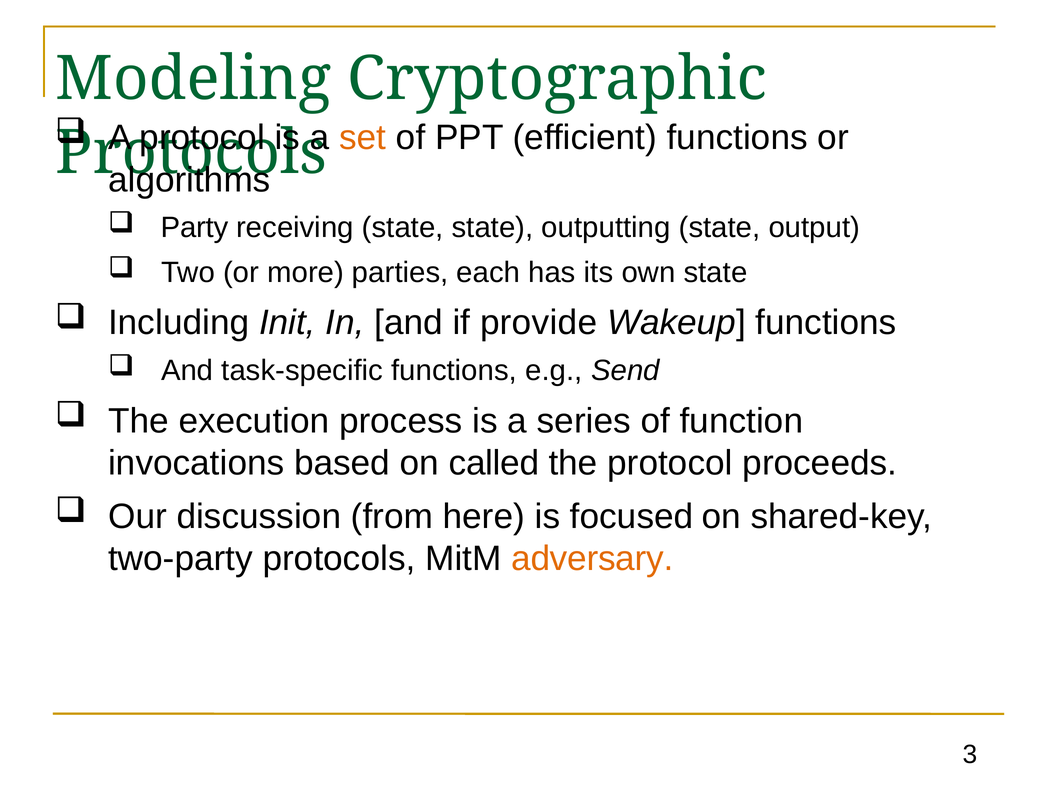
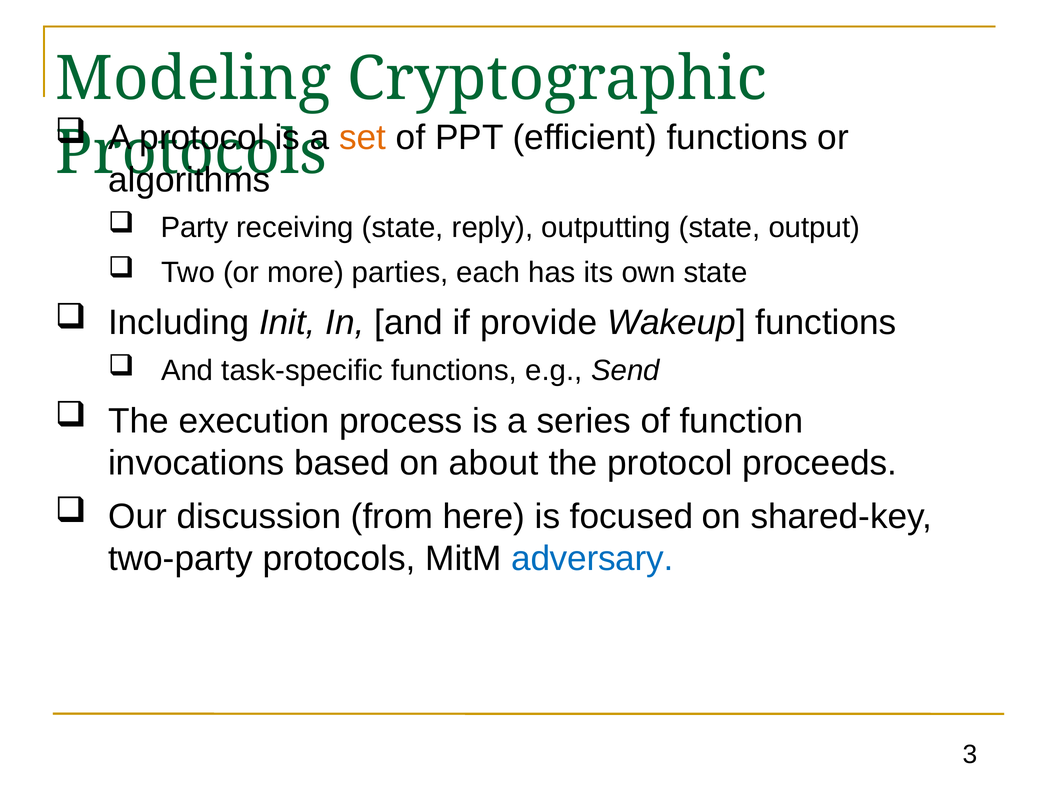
state state: state -> reply
called: called -> about
adversary colour: orange -> blue
